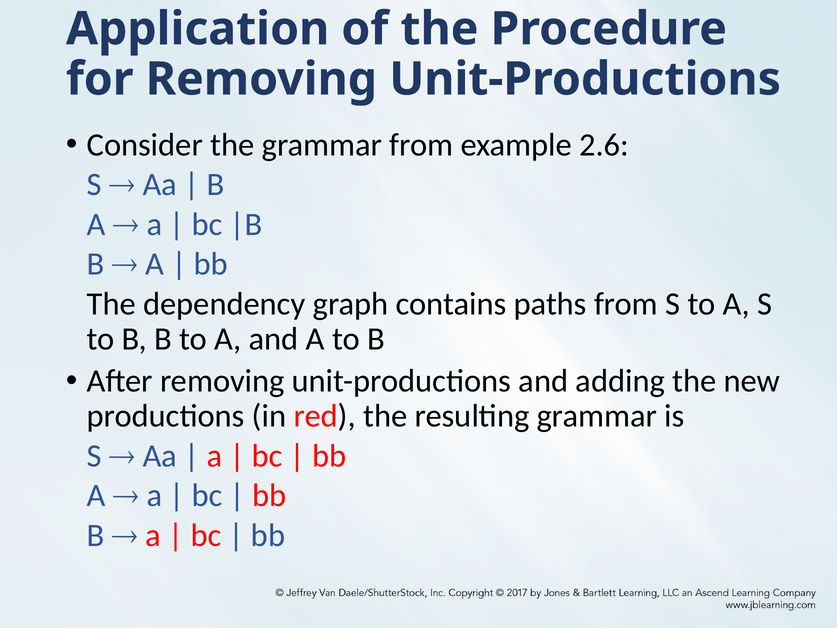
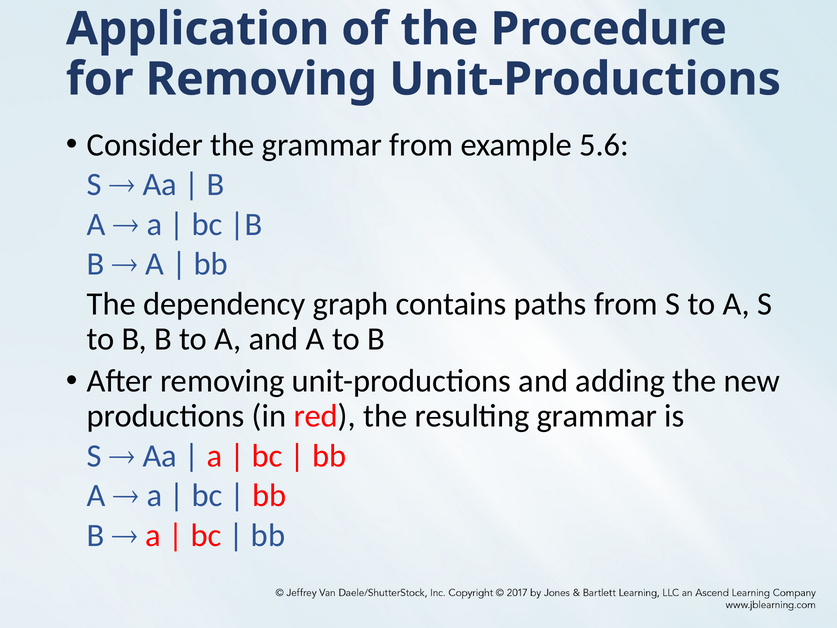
2.6: 2.6 -> 5.6
